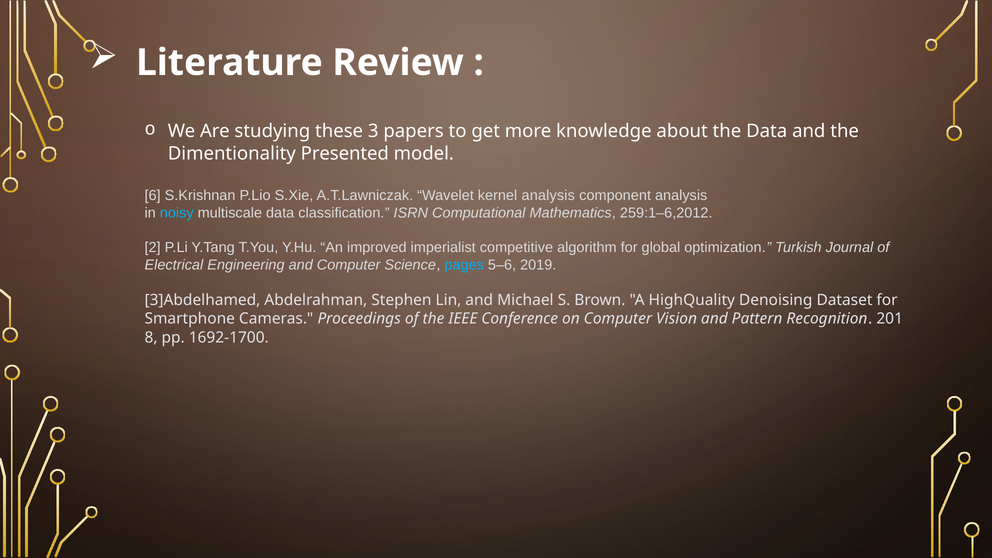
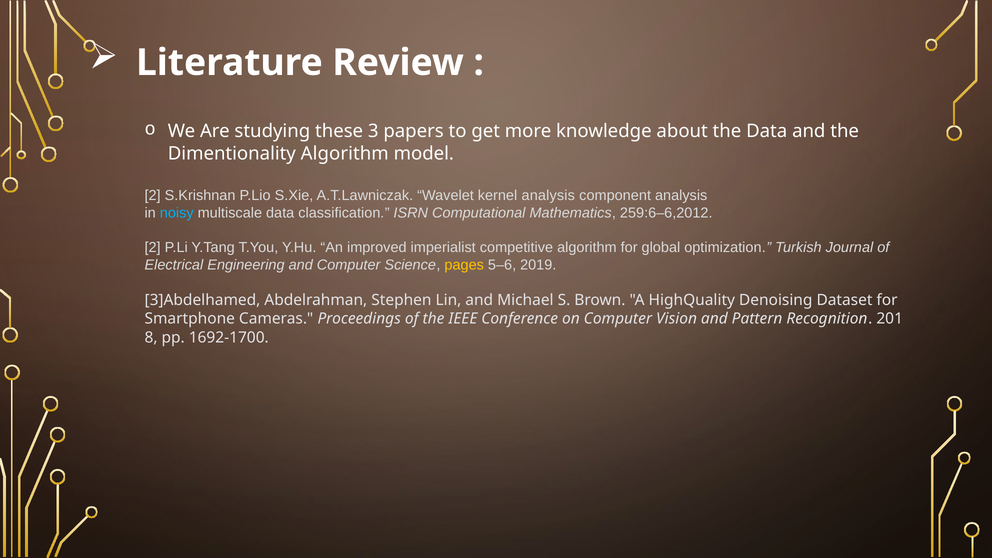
Dimentionality Presented: Presented -> Algorithm
6 at (153, 195): 6 -> 2
259:1–6,2012: 259:1–6,2012 -> 259:6–6,2012
pages colour: light blue -> yellow
